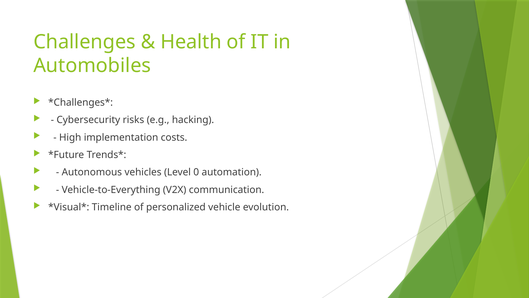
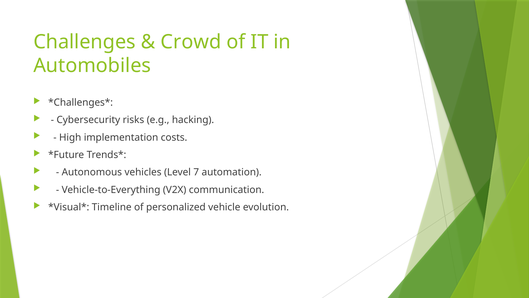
Health: Health -> Crowd
0: 0 -> 7
